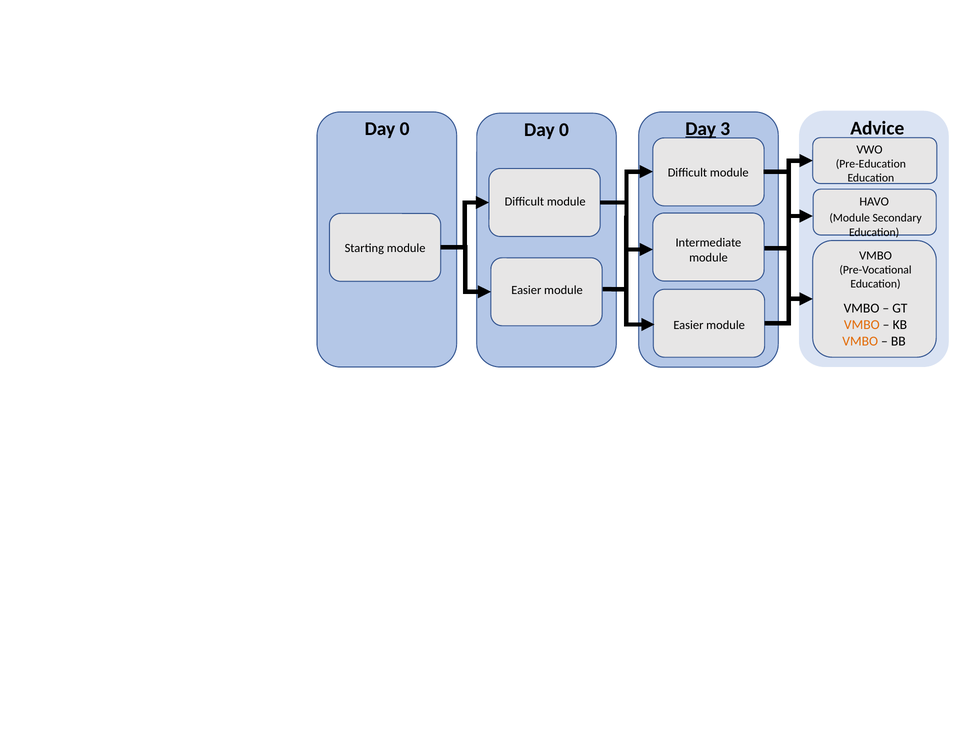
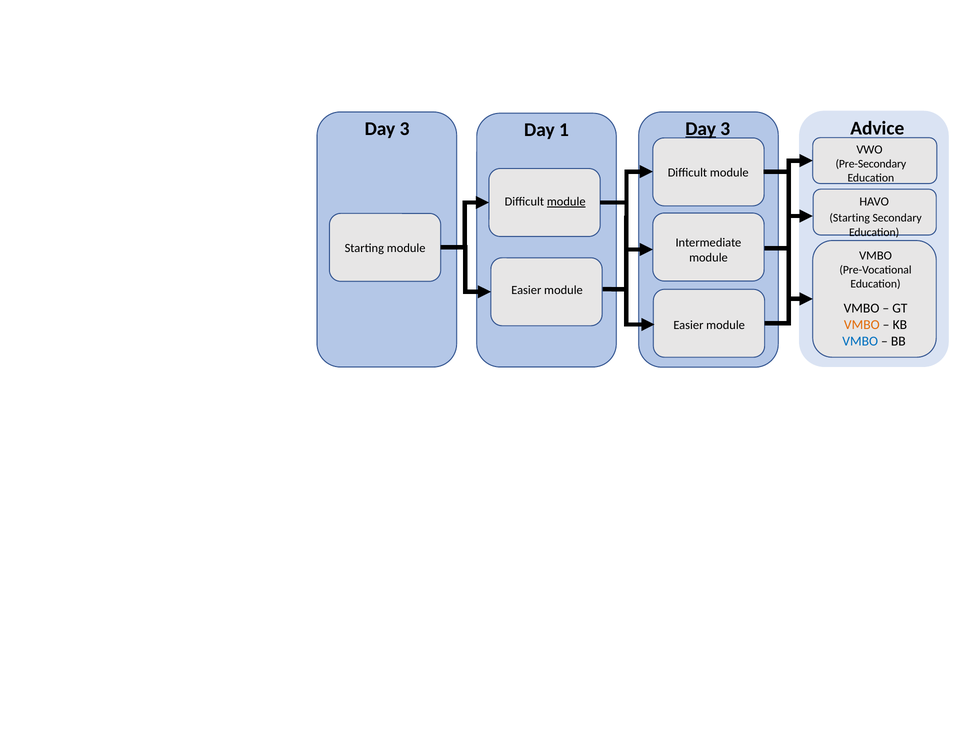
0 at (405, 129): 0 -> 3
0 at (564, 130): 0 -> 1
Pre-Education: Pre-Education -> Pre-Secondary
module at (566, 202) underline: none -> present
Module at (850, 218): Module -> Starting
VMBO at (860, 341) colour: orange -> blue
